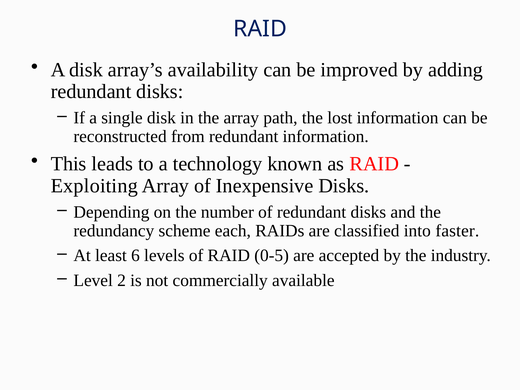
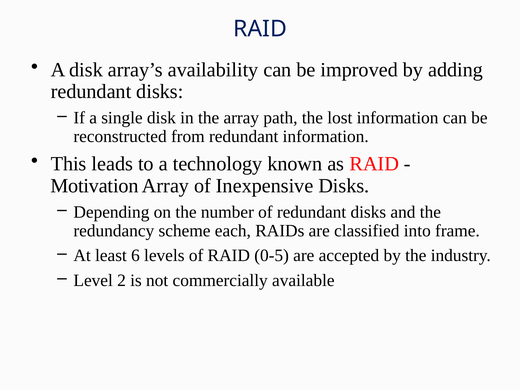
Exploiting: Exploiting -> Motivation
faster: faster -> frame
